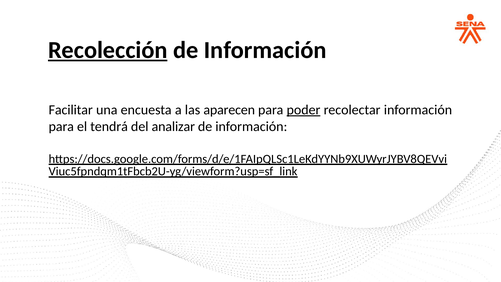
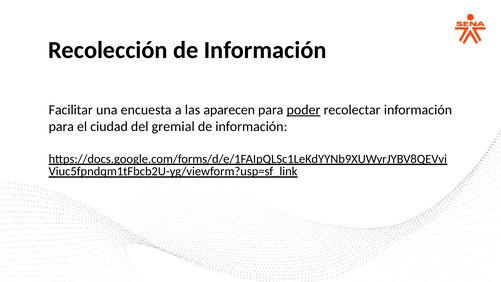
Recolección underline: present -> none
tendrá: tendrá -> ciudad
analizar: analizar -> gremial
